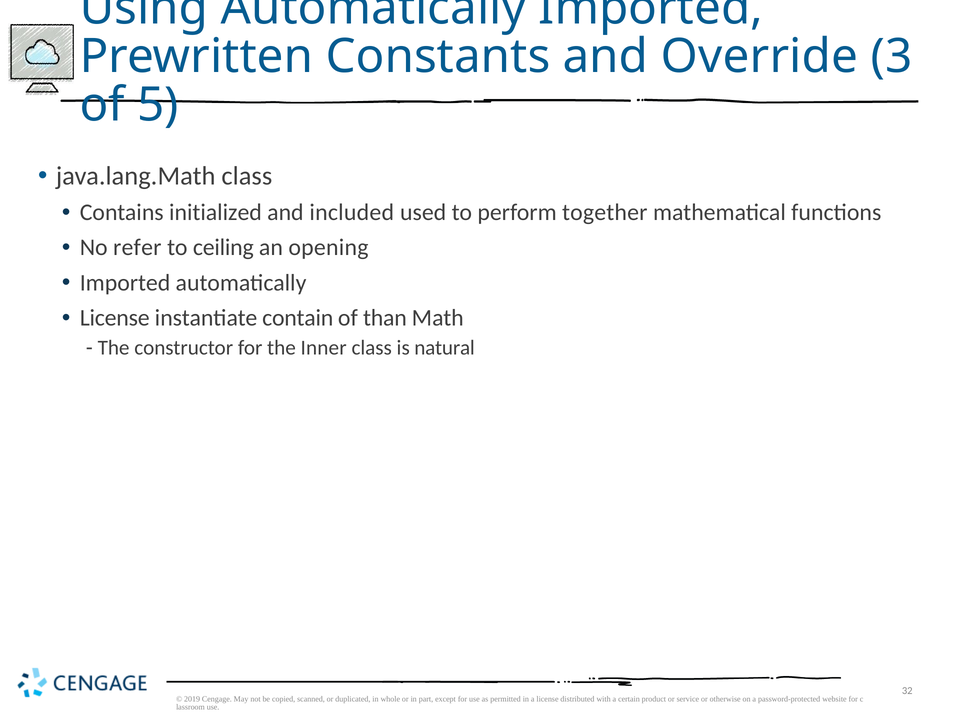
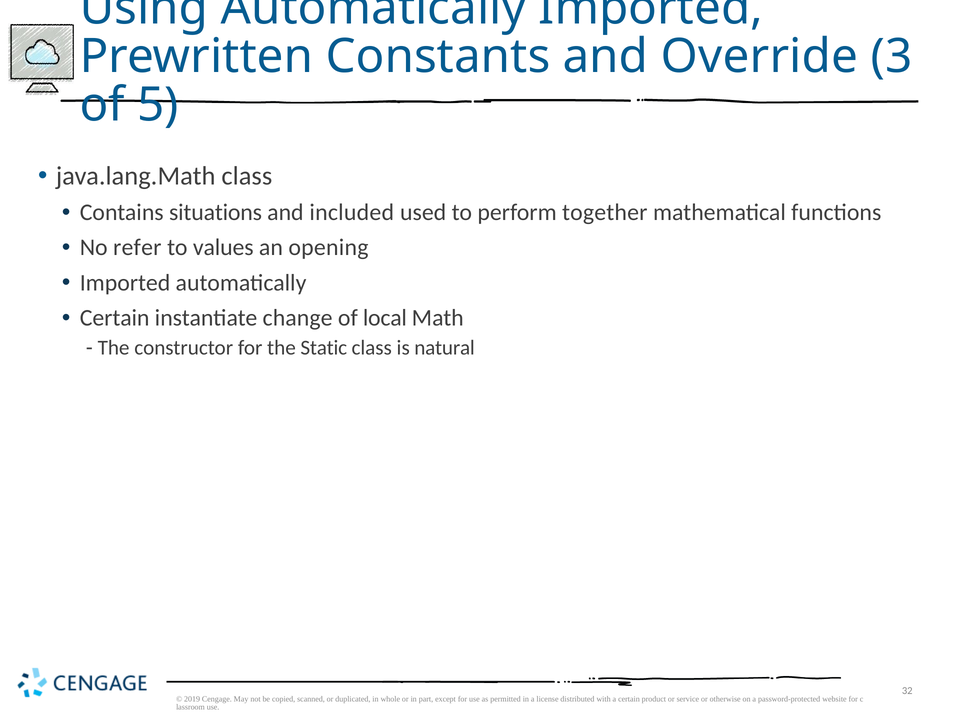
initialized: initialized -> situations
ceiling: ceiling -> values
License at (115, 318): License -> Certain
contain: contain -> change
than: than -> local
Inner: Inner -> Static
